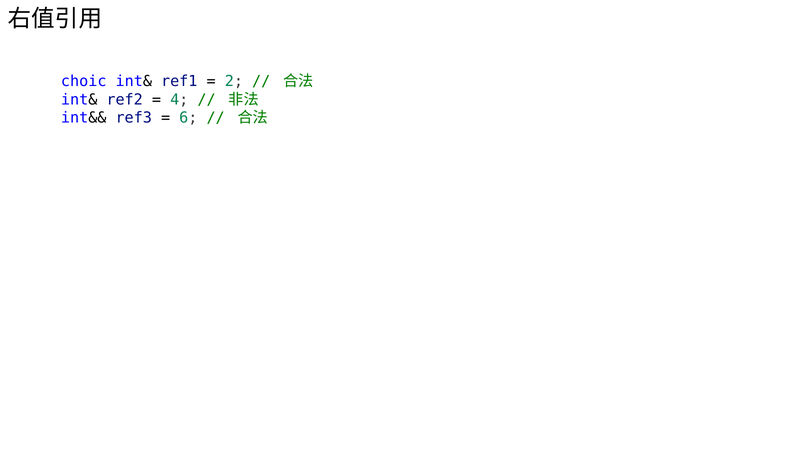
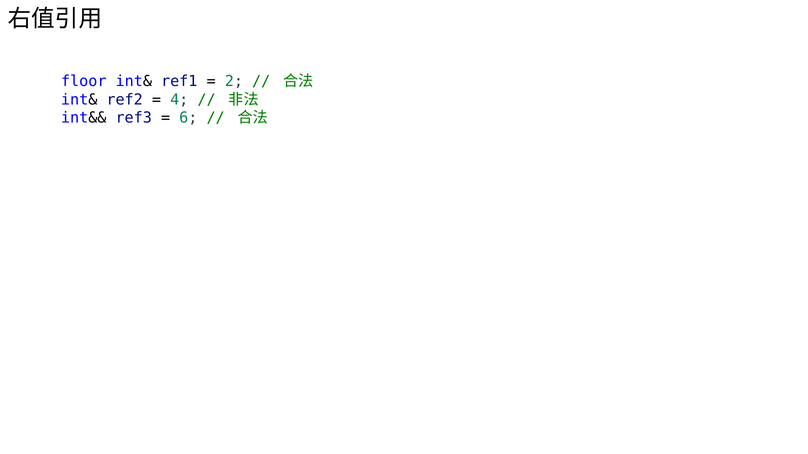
choic: choic -> floor
